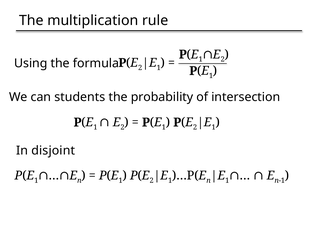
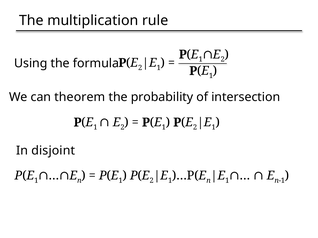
students: students -> theorem
